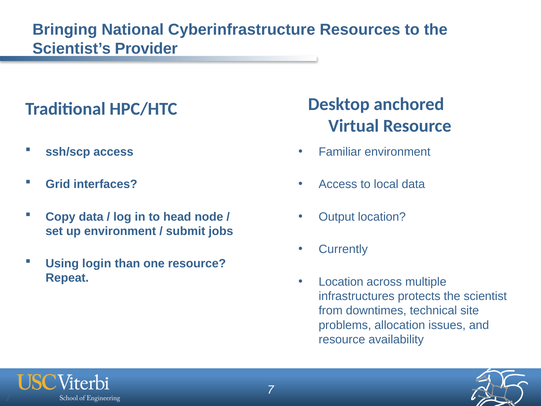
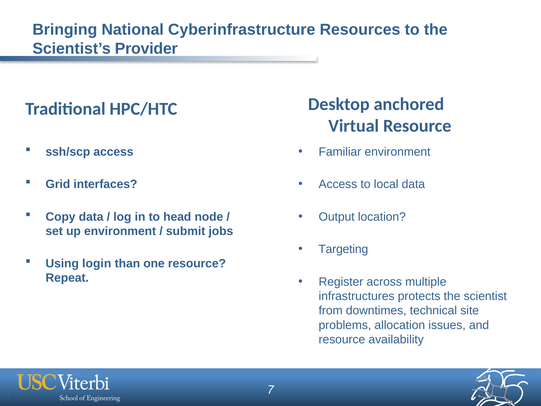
Currently: Currently -> Targeting
Location at (341, 282): Location -> Register
